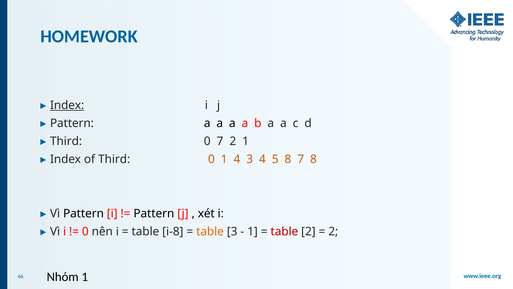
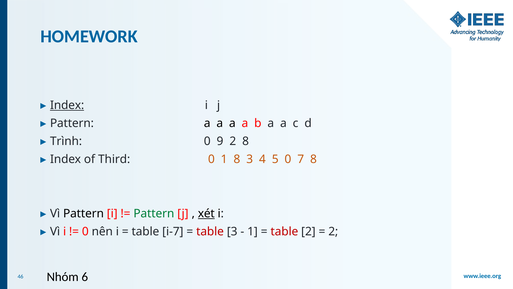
Third at (66, 141): Third -> Trình
0 7: 7 -> 9
2 1: 1 -> 8
1 4: 4 -> 8
5 8: 8 -> 0
Pattern at (154, 213) colour: black -> green
xét underline: none -> present
i-8: i-8 -> i-7
table at (210, 231) colour: orange -> red
Nhóm 1: 1 -> 6
